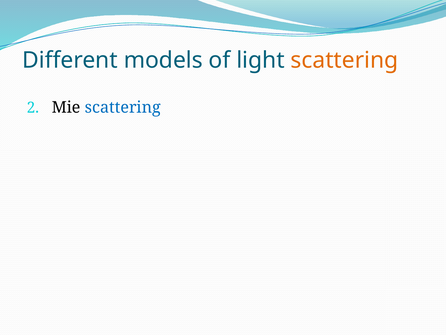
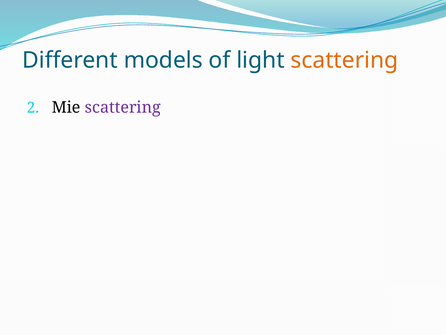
scattering at (123, 107) colour: blue -> purple
